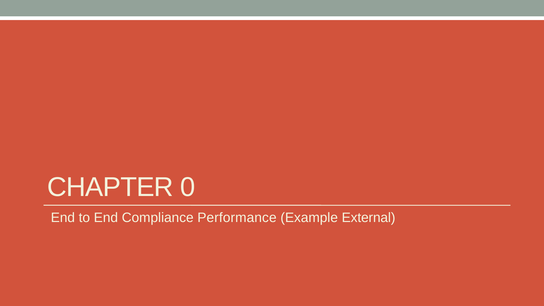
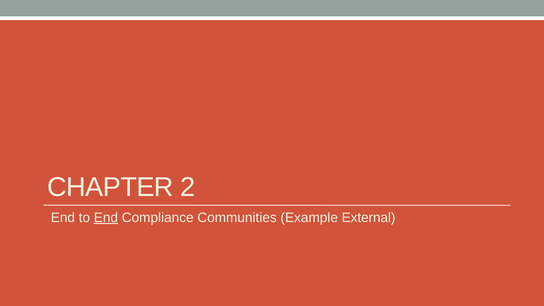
0: 0 -> 2
End at (106, 218) underline: none -> present
Performance: Performance -> Communities
